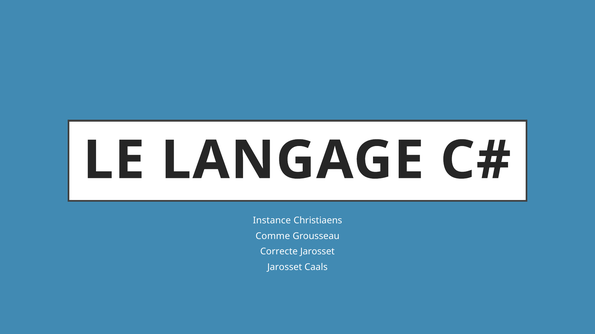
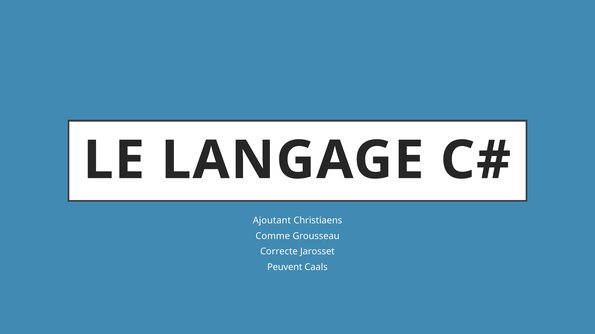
Instance: Instance -> Ajoutant
Jarosset at (285, 268): Jarosset -> Peuvent
